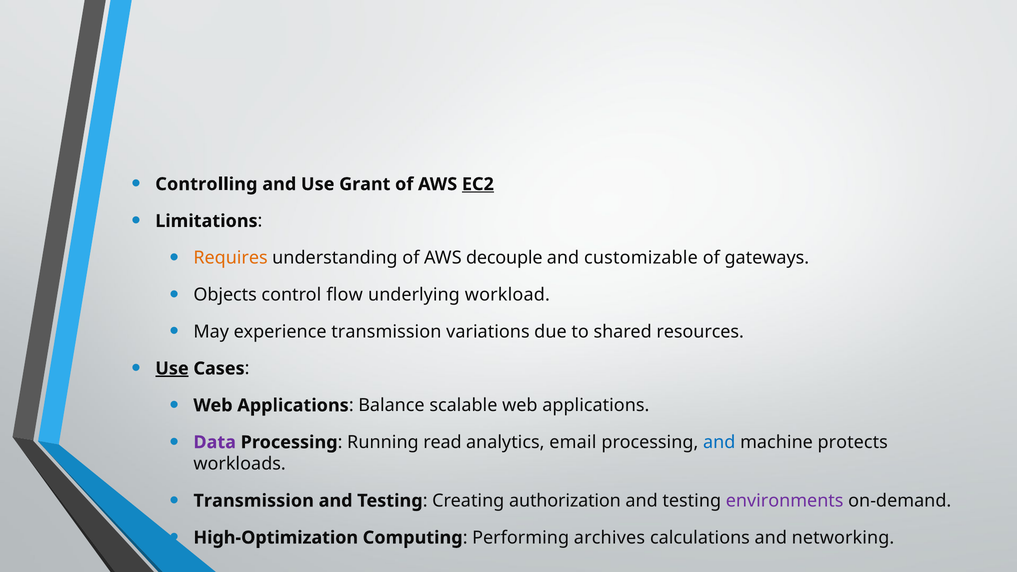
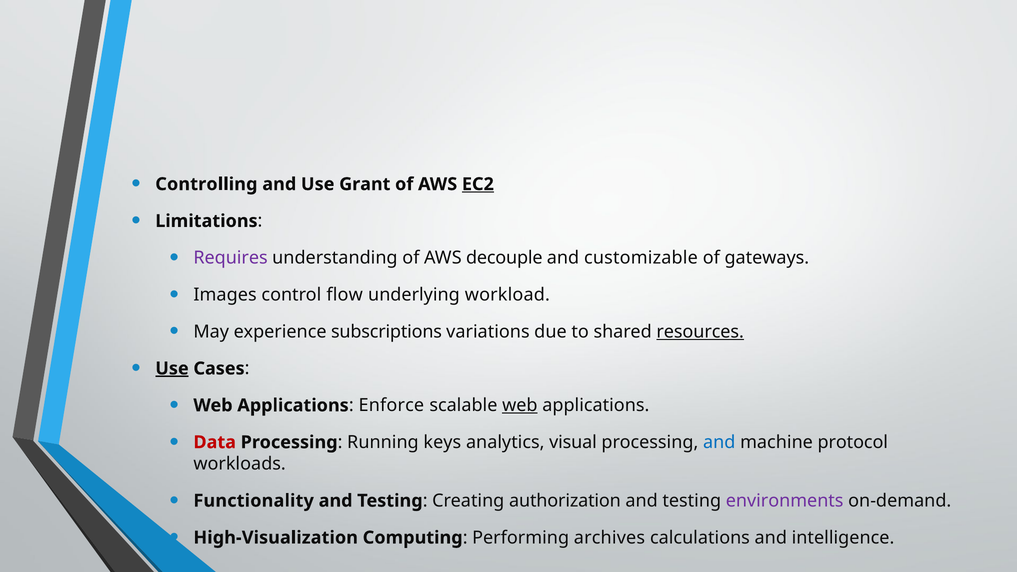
Requires colour: orange -> purple
Objects: Objects -> Images
experience transmission: transmission -> subscriptions
resources underline: none -> present
Balance: Balance -> Enforce
web at (520, 405) underline: none -> present
Data colour: purple -> red
read: read -> keys
email: email -> visual
protects: protects -> protocol
Transmission at (254, 501): Transmission -> Functionality
High-Optimization: High-Optimization -> High-Visualization
networking: networking -> intelligence
